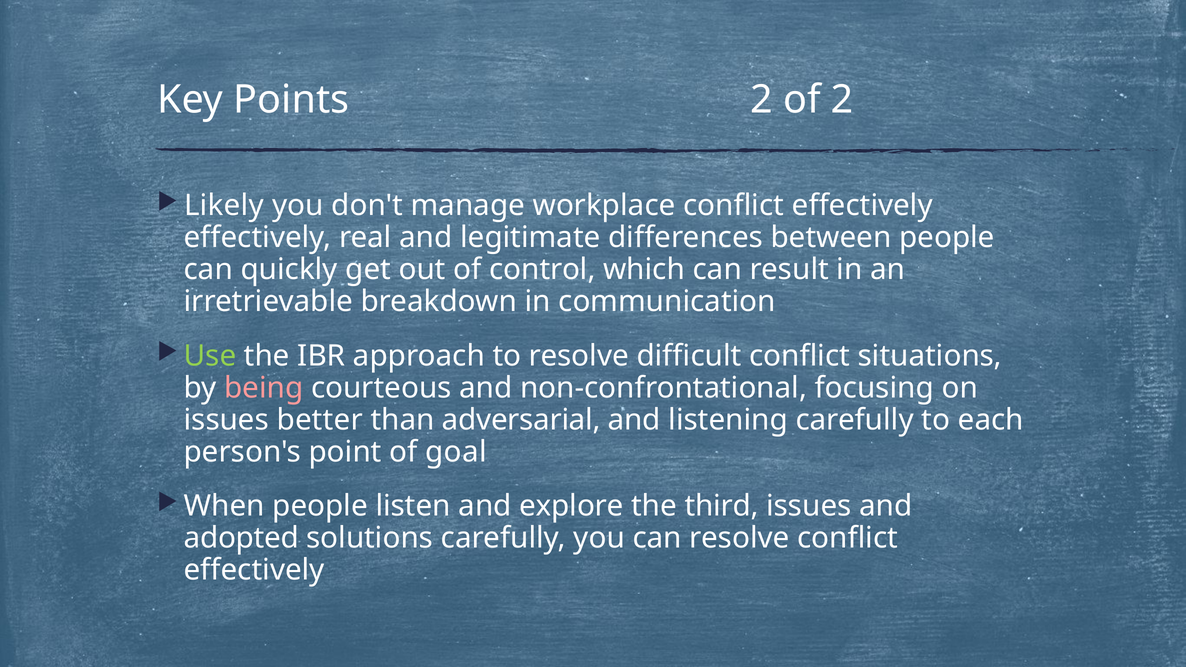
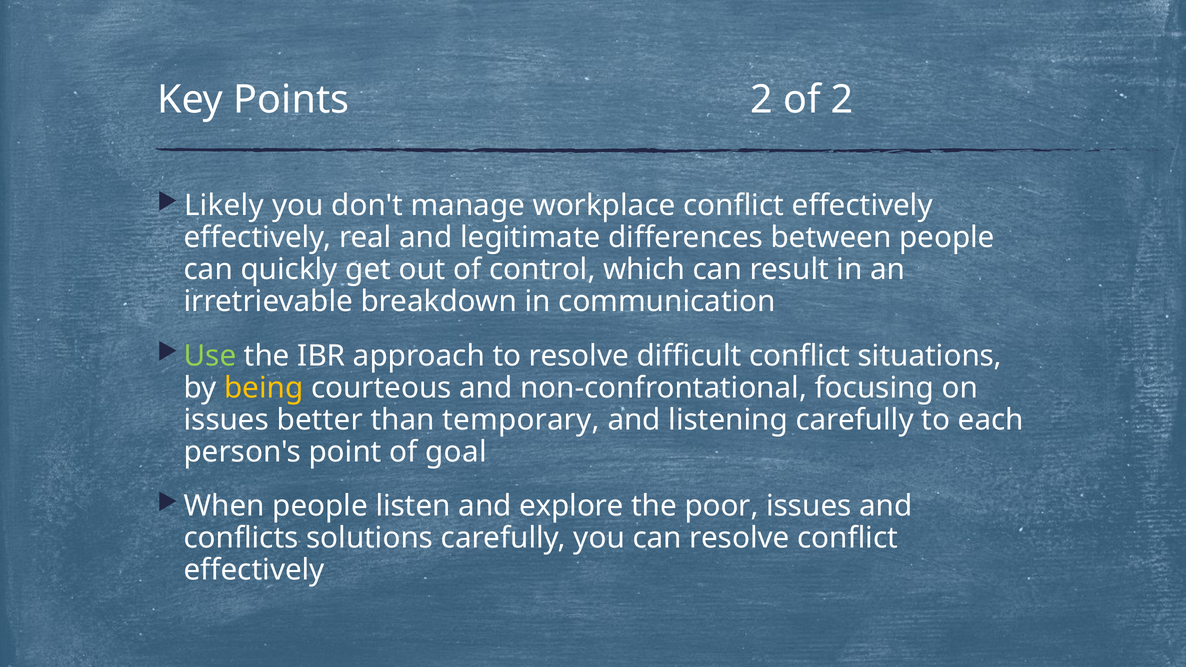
being colour: pink -> yellow
adversarial: adversarial -> temporary
third: third -> poor
adopted: adopted -> conflicts
